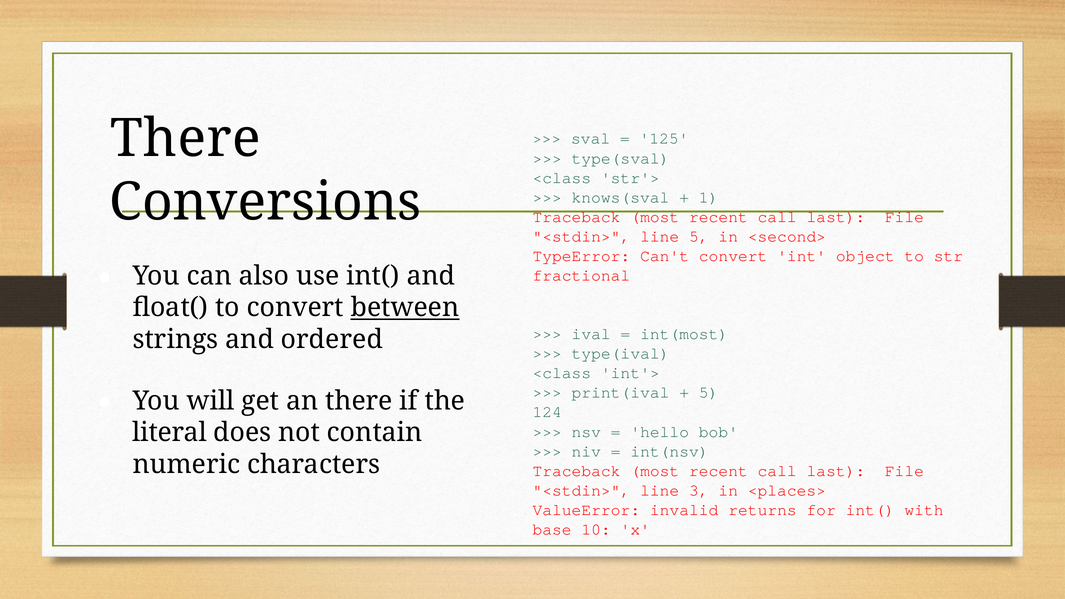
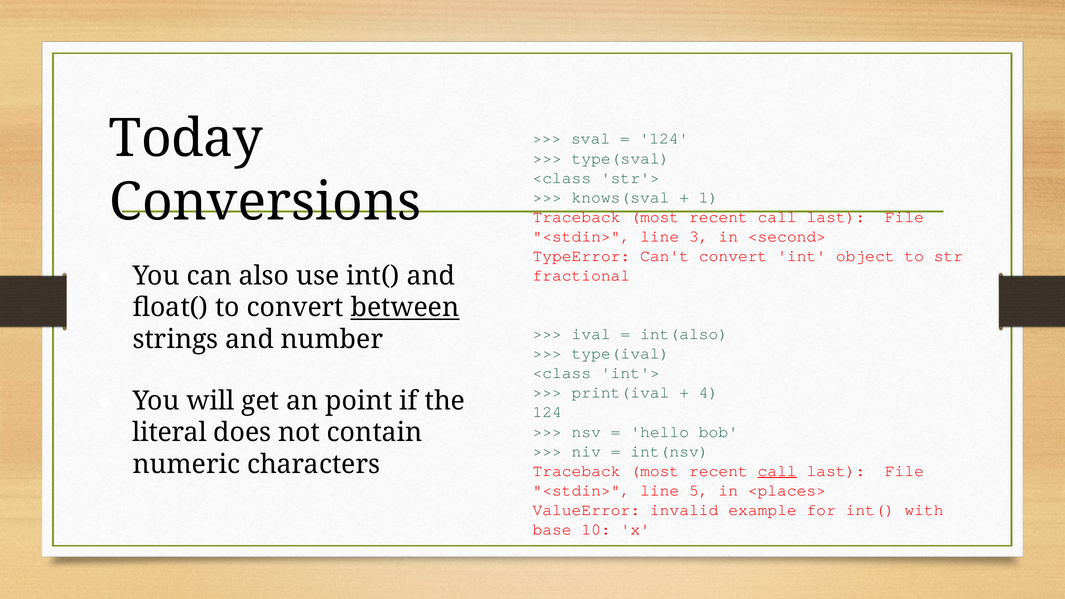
There at (185, 138): There -> Today
125 at (664, 139): 125 -> 124
line 5: 5 -> 3
int(most: int(most -> int(also
ordered: ordered -> number
an there: there -> point
5 at (709, 393): 5 -> 4
call at (777, 471) underline: none -> present
3: 3 -> 5
returns: returns -> example
